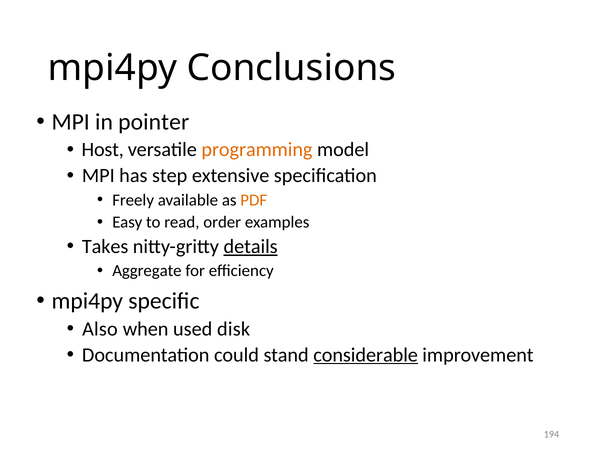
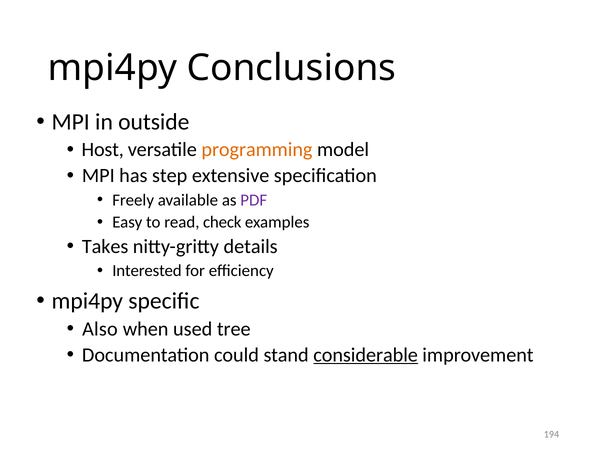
pointer: pointer -> outside
PDF colour: orange -> purple
order: order -> check
details underline: present -> none
Aggregate: Aggregate -> Interested
disk: disk -> tree
